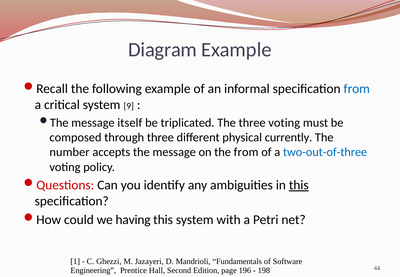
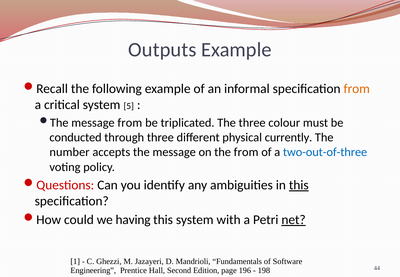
Diagram: Diagram -> Outputs
from at (357, 89) colour: blue -> orange
9: 9 -> 5
message itself: itself -> from
three voting: voting -> colour
composed: composed -> conducted
net underline: none -> present
